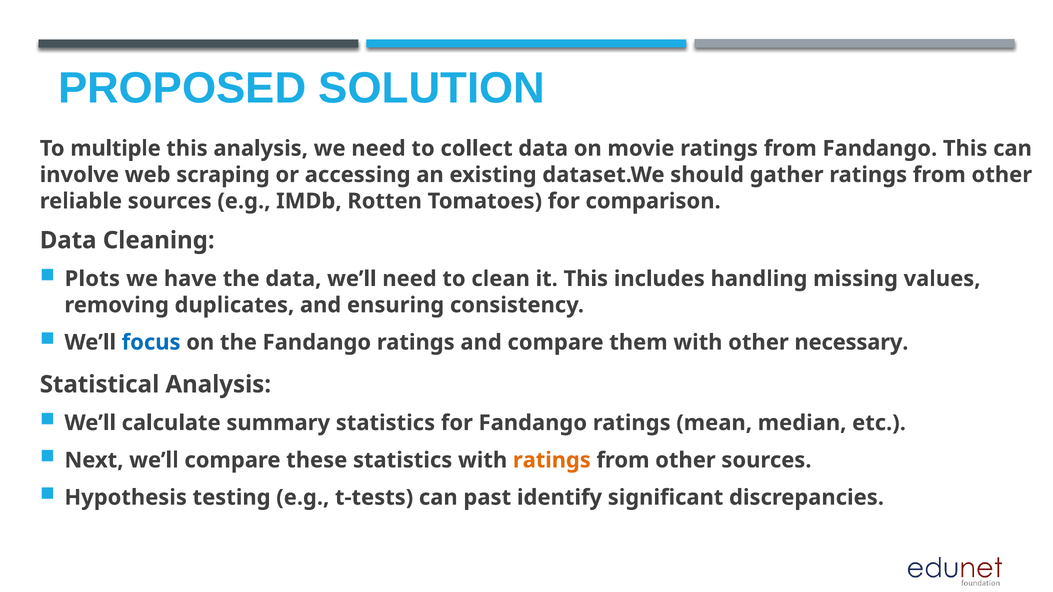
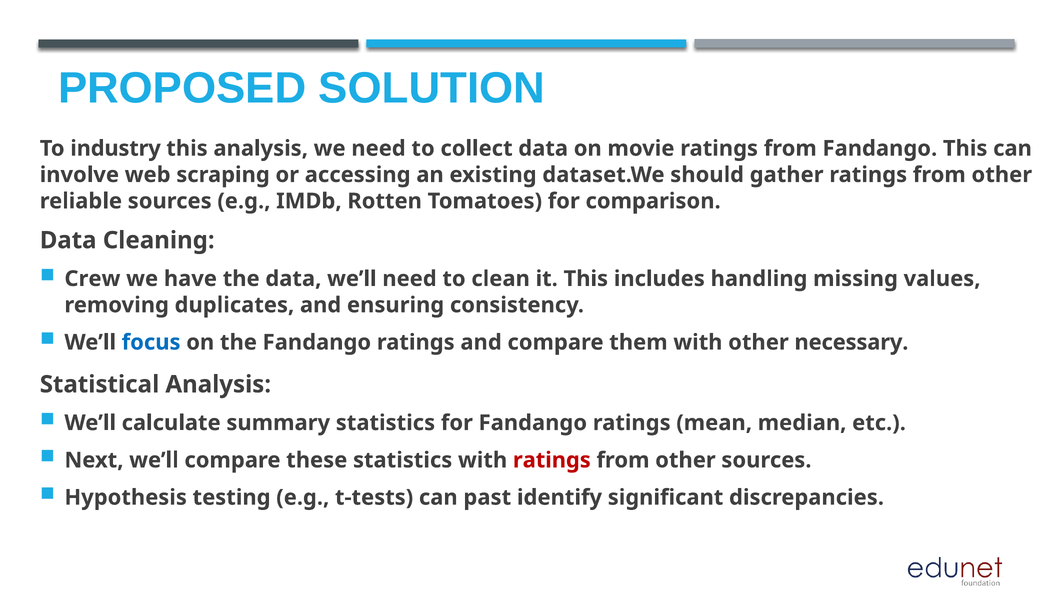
multiple: multiple -> industry
Plots: Plots -> Crew
ratings at (552, 460) colour: orange -> red
